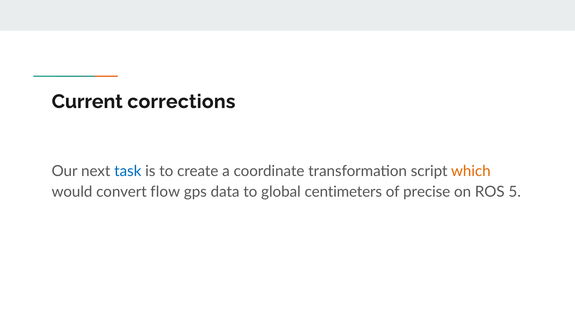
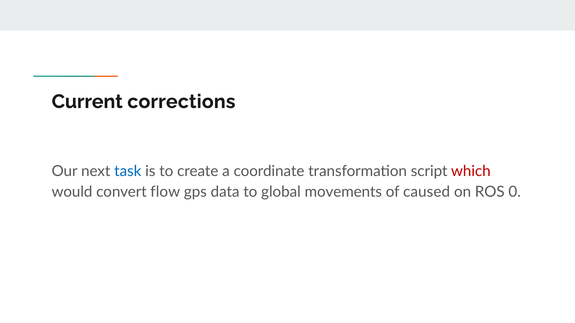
which colour: orange -> red
centimeters: centimeters -> movements
precise: precise -> caused
5: 5 -> 0
